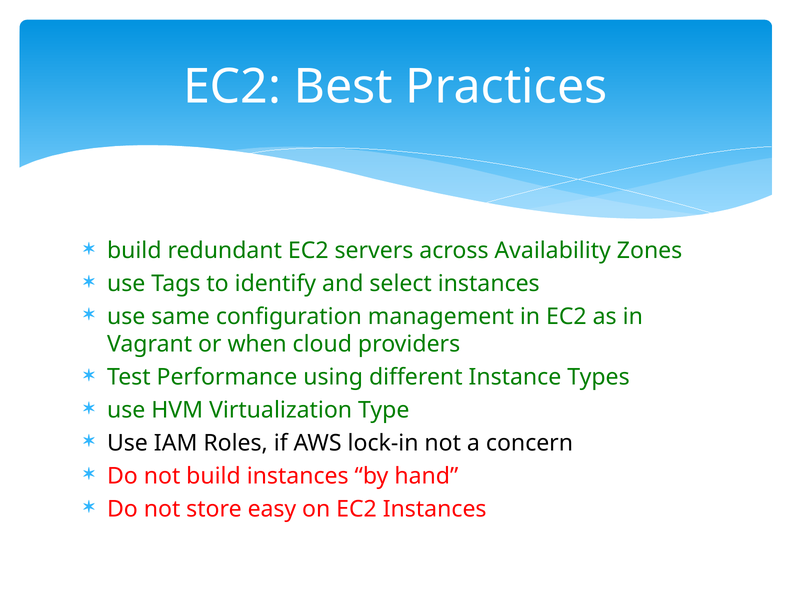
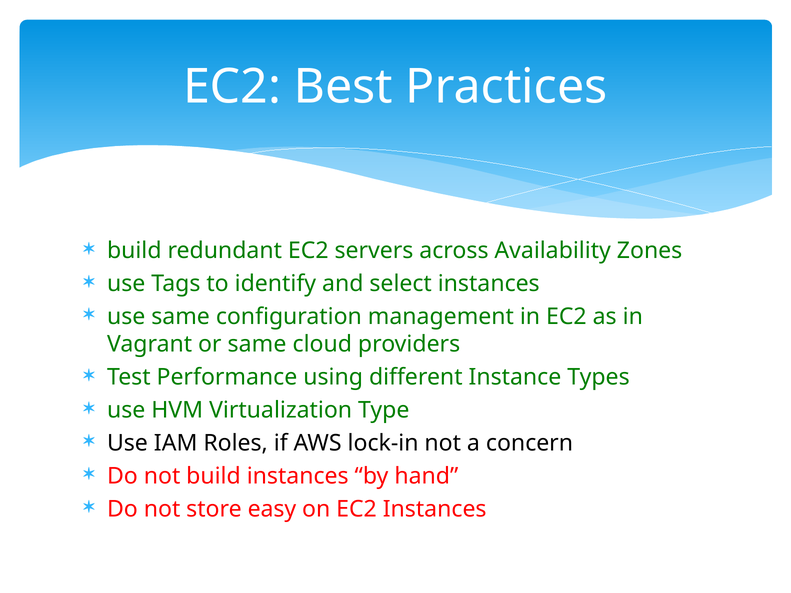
or when: when -> same
